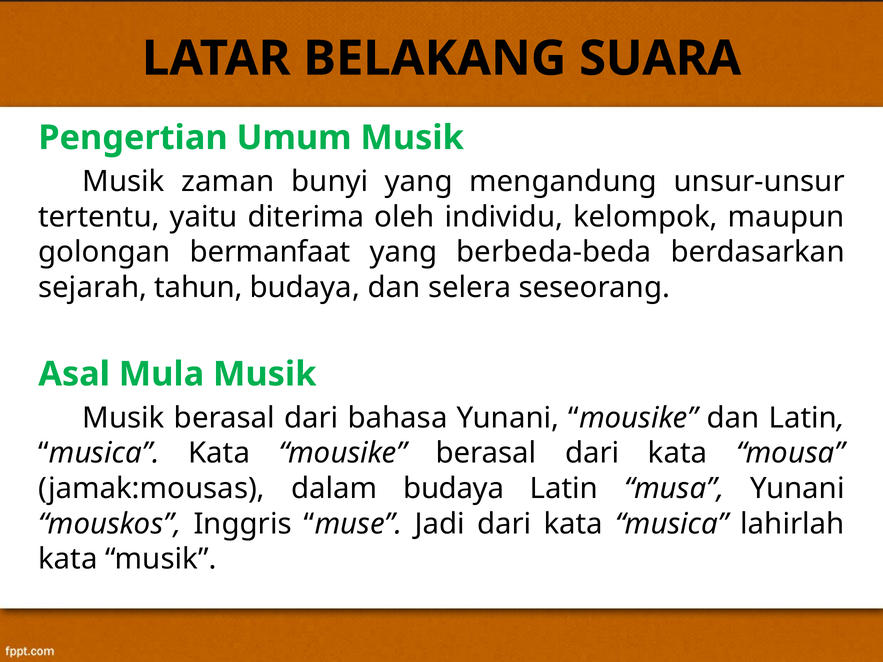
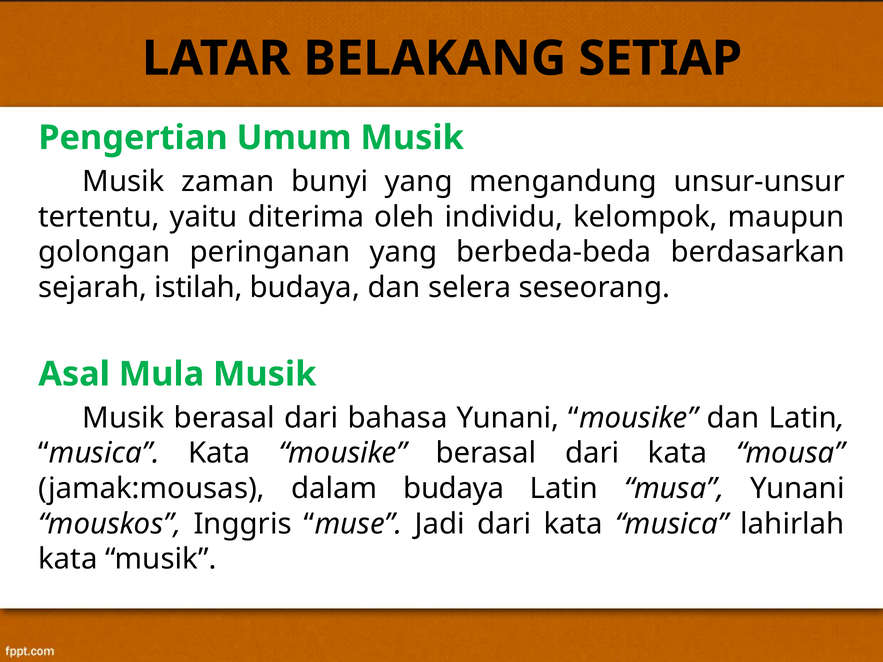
SUARA: SUARA -> SETIAP
bermanfaat: bermanfaat -> peringanan
tahun: tahun -> istilah
